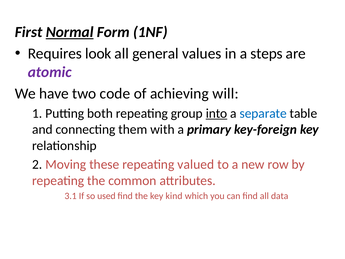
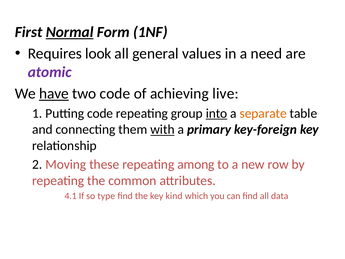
steps: steps -> need
have underline: none -> present
will: will -> live
Putting both: both -> code
separate colour: blue -> orange
with underline: none -> present
valued: valued -> among
3.1: 3.1 -> 4.1
used: used -> type
